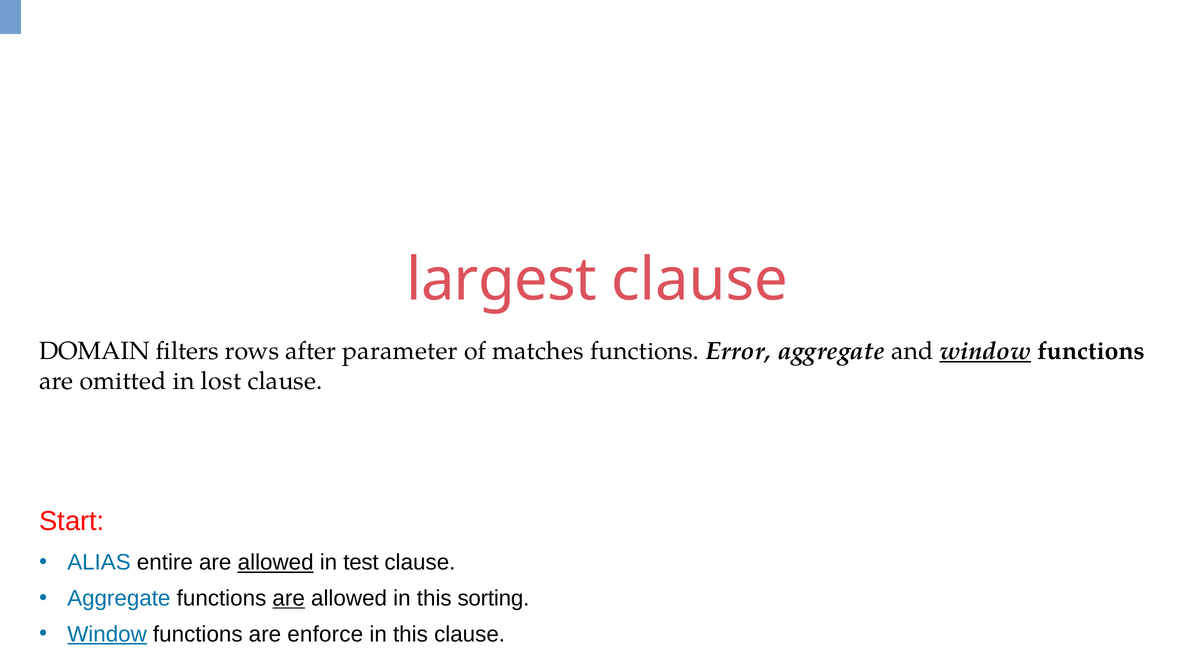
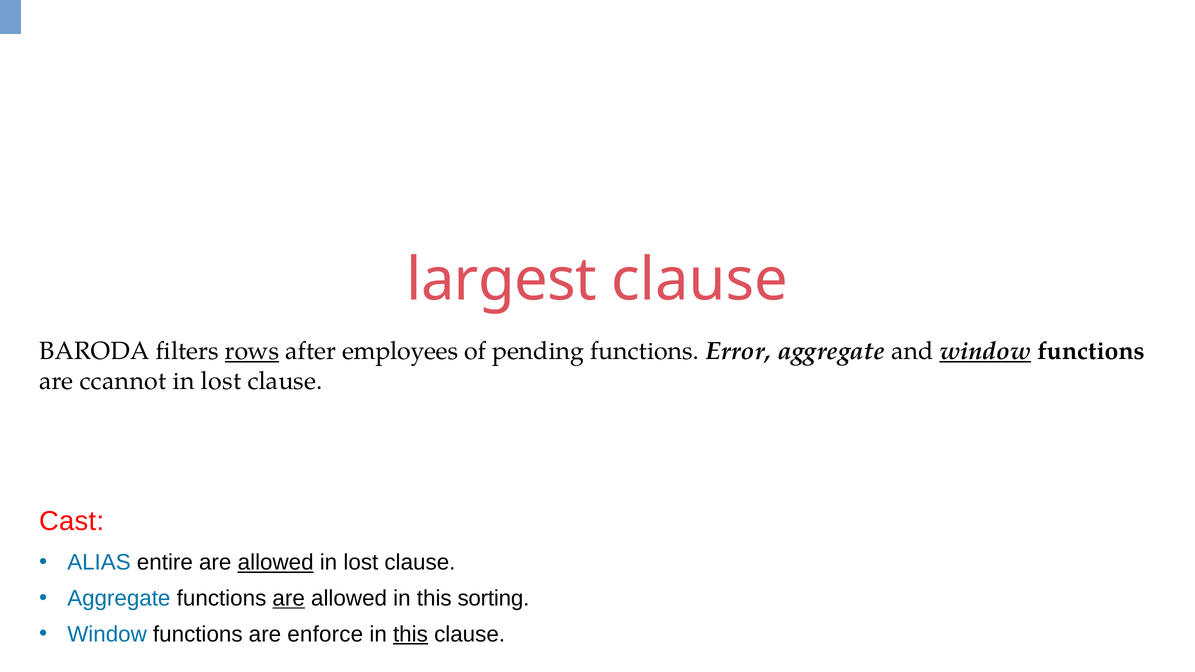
DOMAIN: DOMAIN -> BARODA
rows underline: none -> present
parameter: parameter -> employees
matches: matches -> pending
omitted: omitted -> ccannot
Start: Start -> Cast
test at (361, 563): test -> lost
Window at (107, 634) underline: present -> none
this at (410, 634) underline: none -> present
